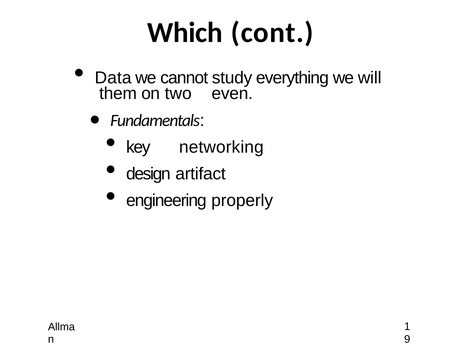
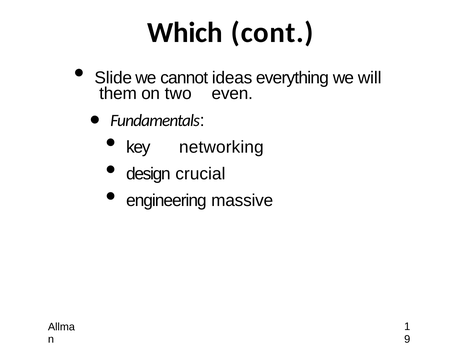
Data: Data -> Slide
study: study -> ideas
artifact: artifact -> crucial
properly: properly -> massive
